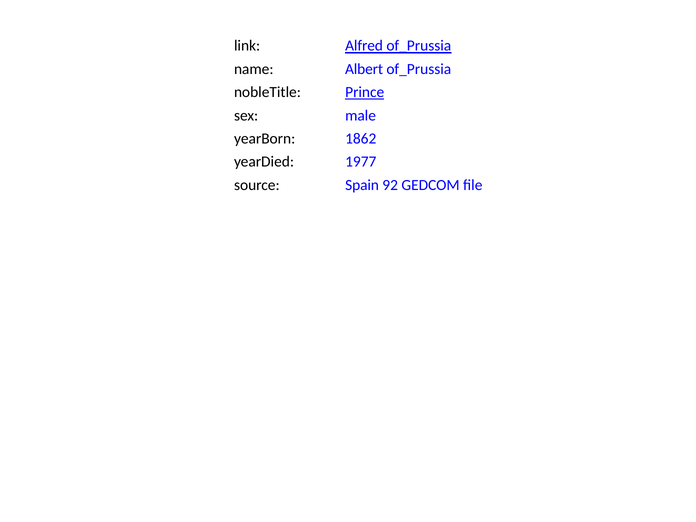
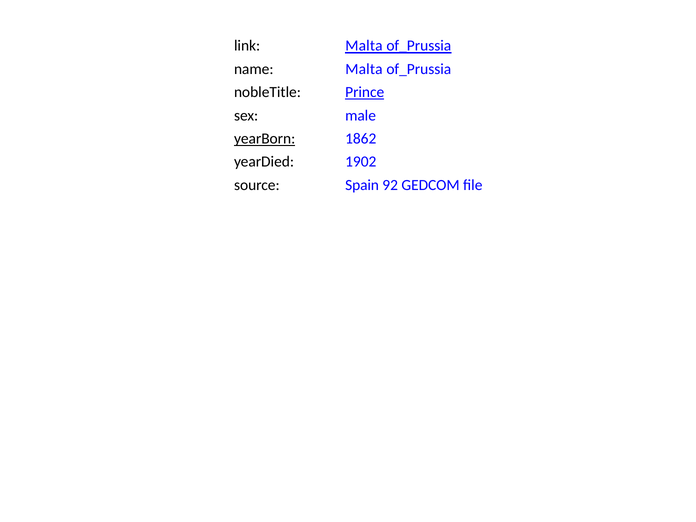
link Alfred: Alfred -> Malta
name Albert: Albert -> Malta
yearBorn underline: none -> present
1977: 1977 -> 1902
